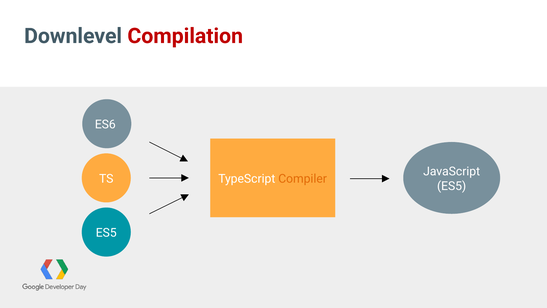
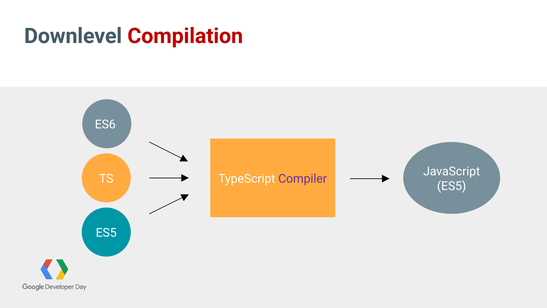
Compiler colour: orange -> purple
